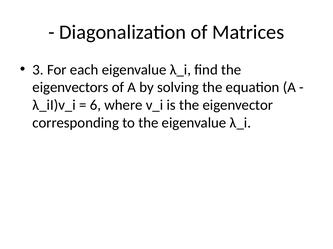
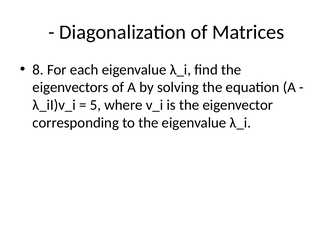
3: 3 -> 8
6: 6 -> 5
